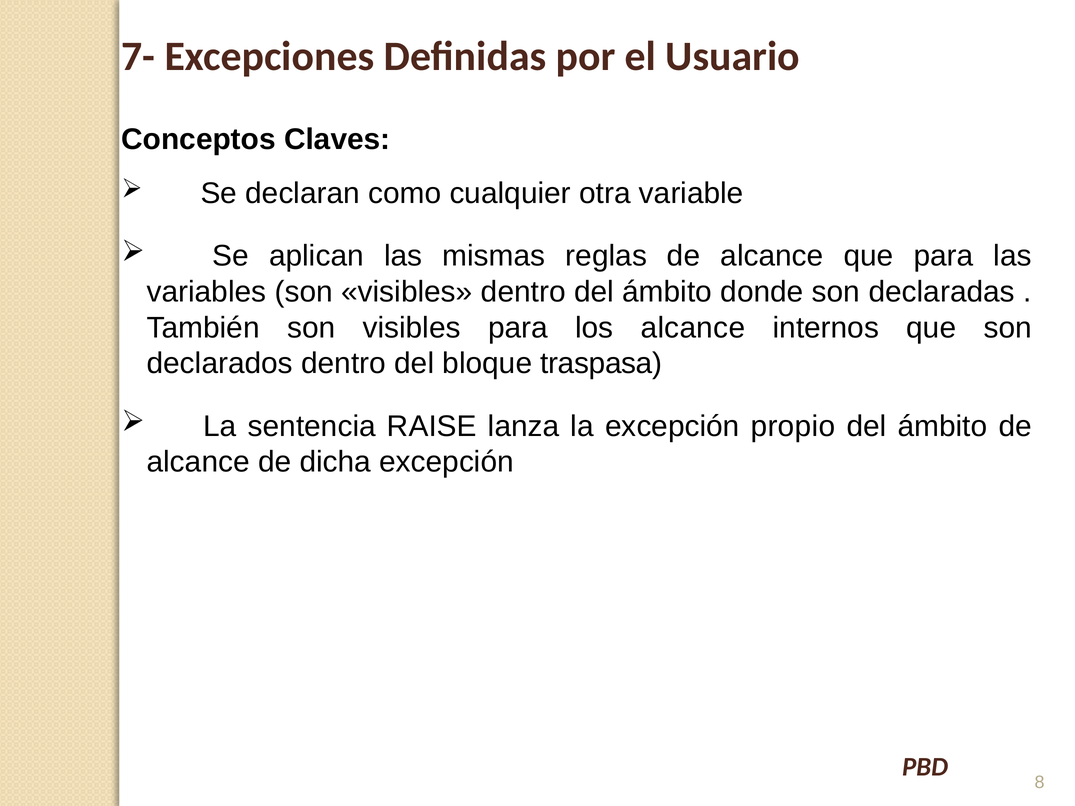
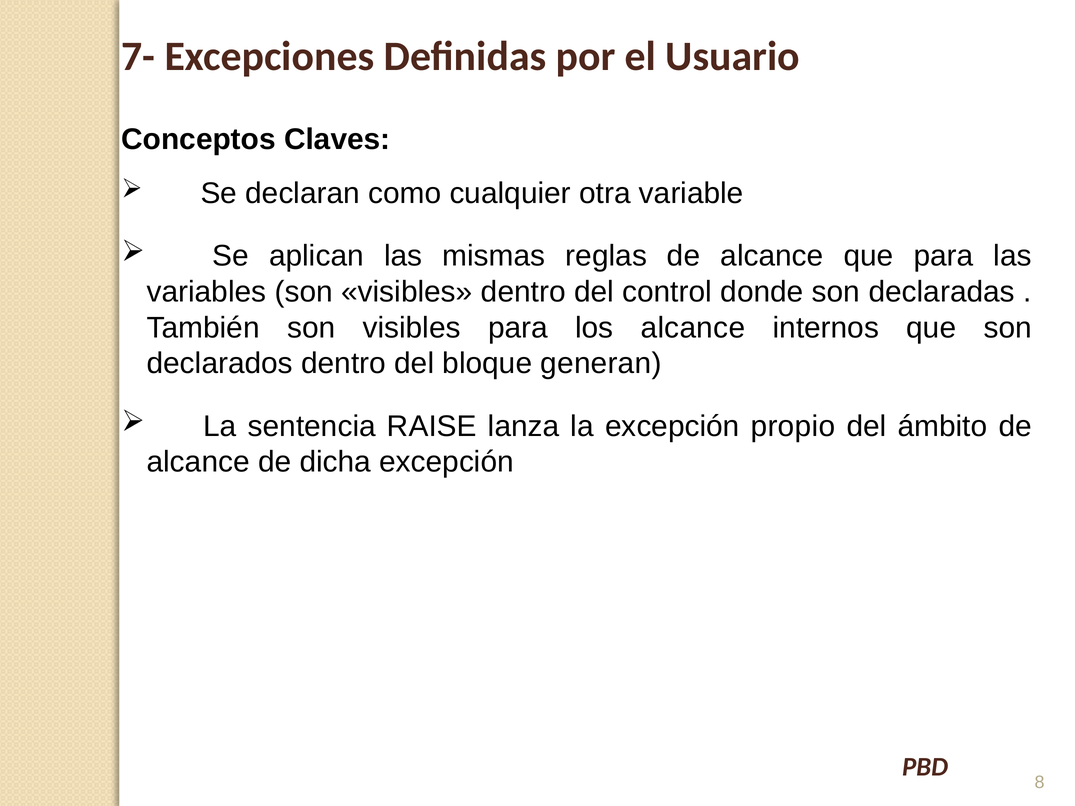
dentro del ámbito: ámbito -> control
traspasa: traspasa -> generan
